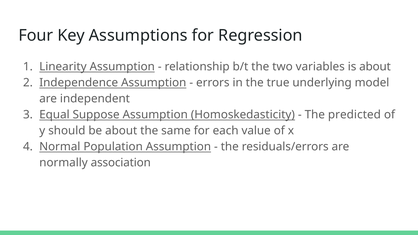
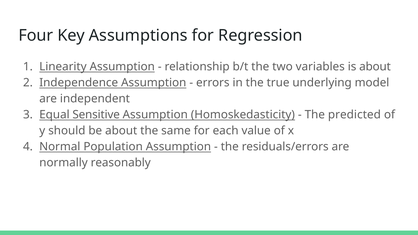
Suppose: Suppose -> Sensitive
association: association -> reasonably
